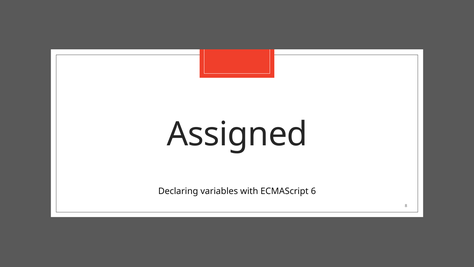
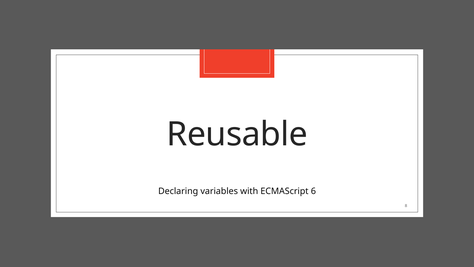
Assigned: Assigned -> Reusable
